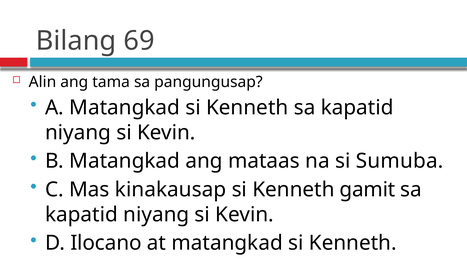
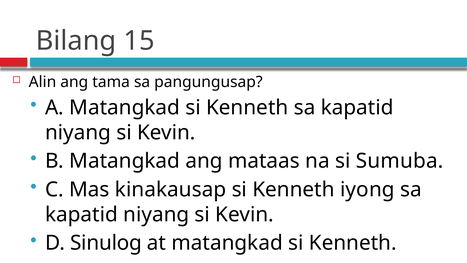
69: 69 -> 15
gamit: gamit -> iyong
Ilocano: Ilocano -> Sinulog
